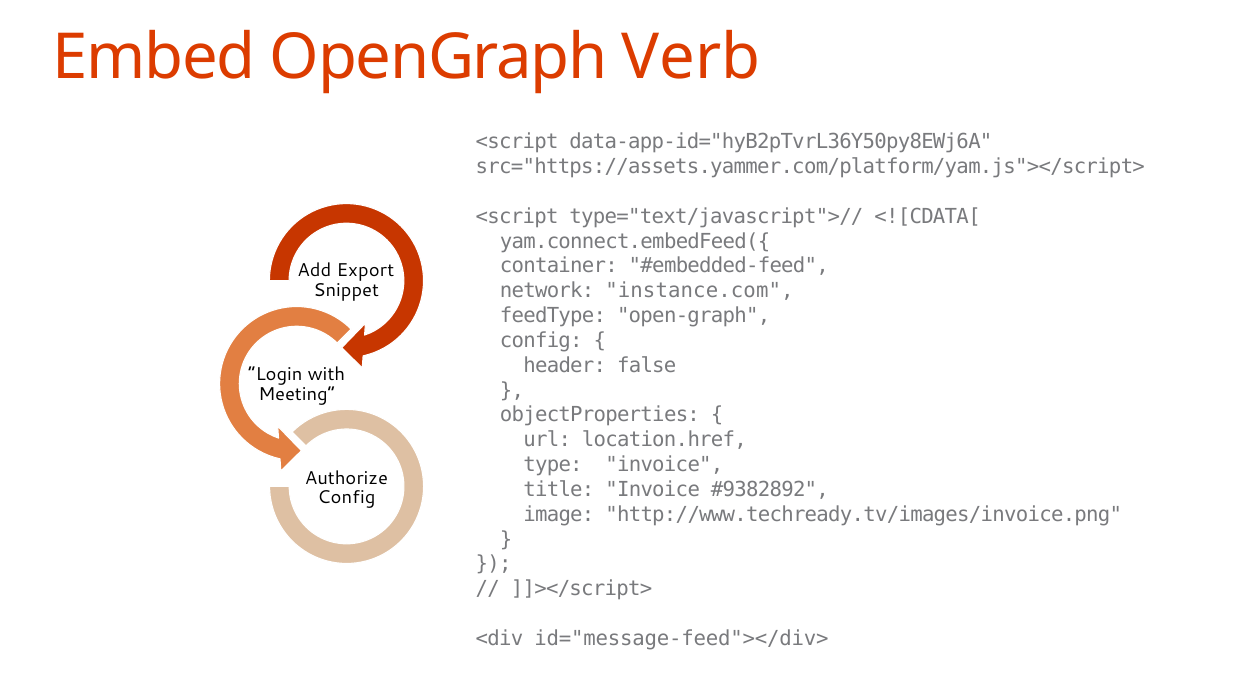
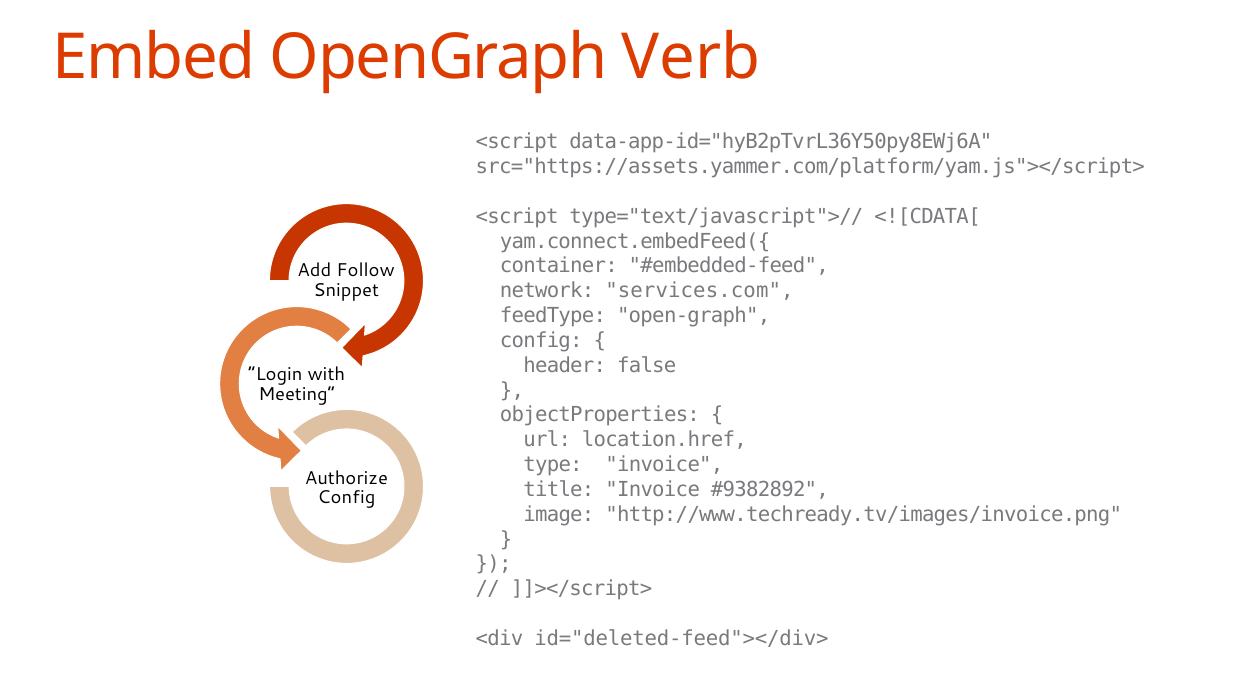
Export: Export -> Follow
instance.com: instance.com -> services.com
id="message-feed"></div>: id="message-feed"></div> -> id="deleted-feed"></div>
